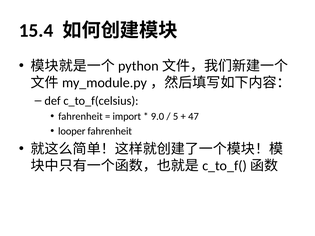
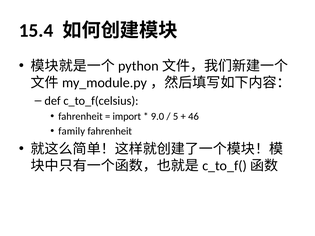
47: 47 -> 46
looper: looper -> family
